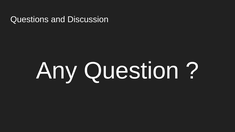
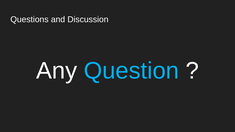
Question colour: white -> light blue
